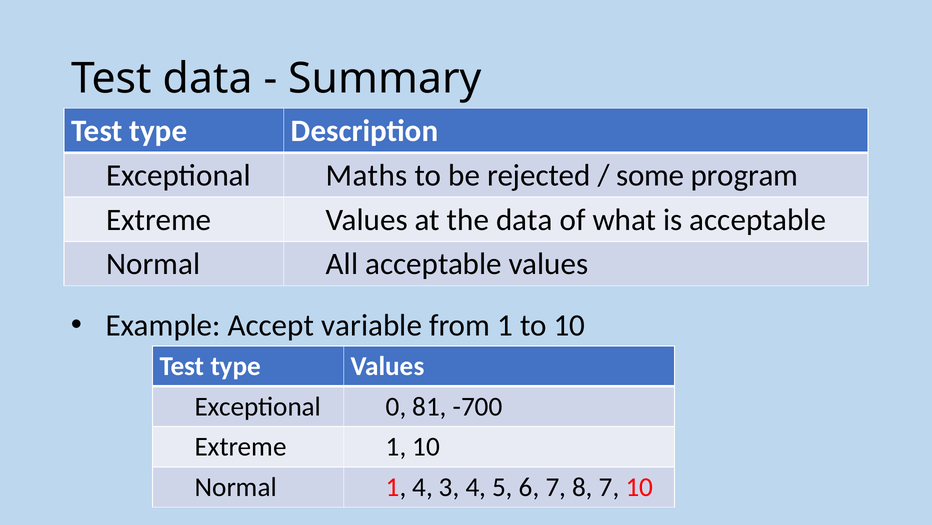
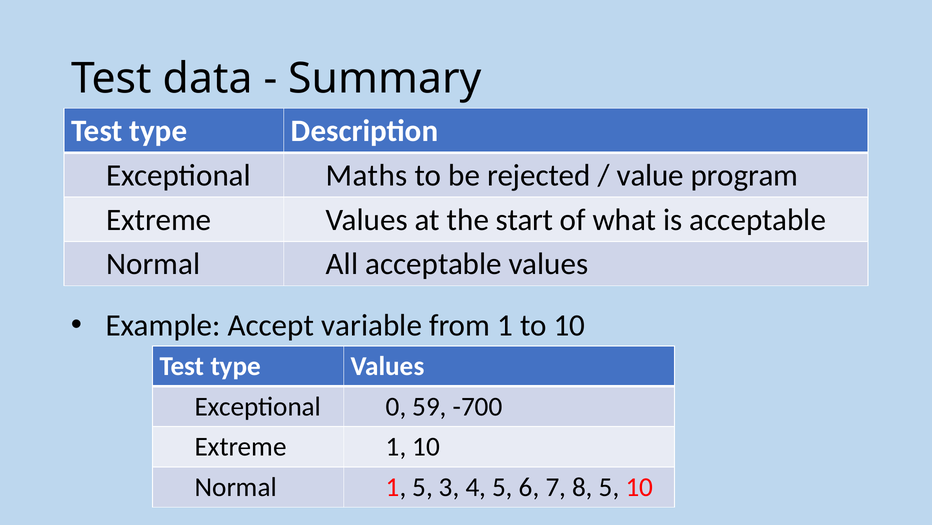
some: some -> value
the data: data -> start
81: 81 -> 59
1 4: 4 -> 5
8 7: 7 -> 5
